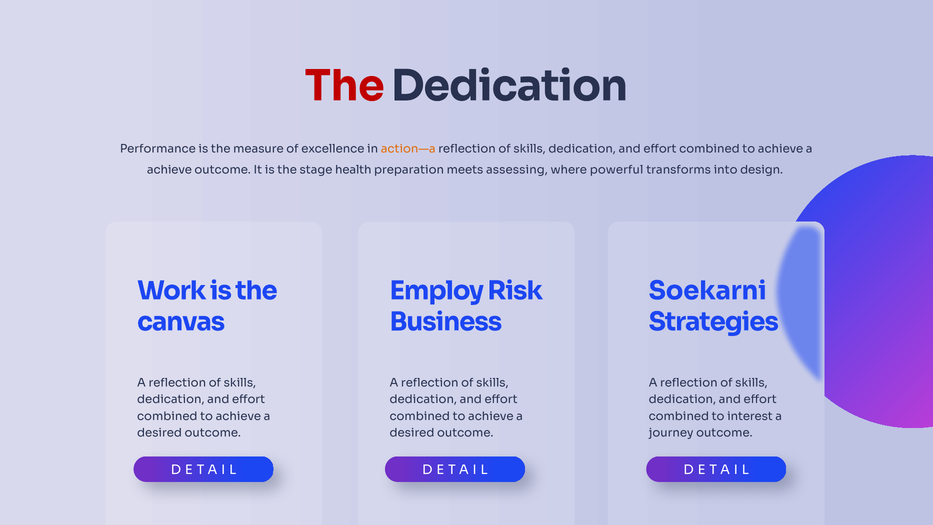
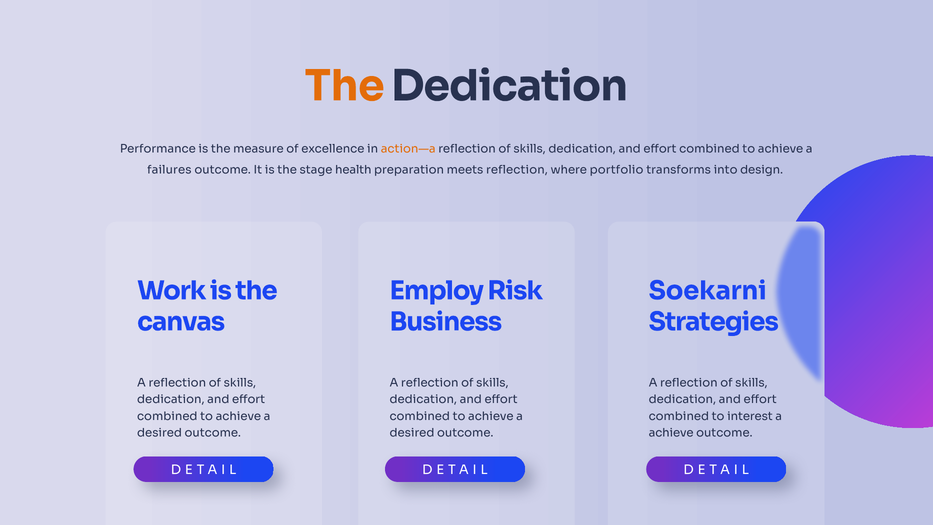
The at (345, 86) colour: red -> orange
achieve at (169, 170): achieve -> failures
meets assessing: assessing -> reflection
powerful: powerful -> portfolio
journey at (671, 433): journey -> achieve
